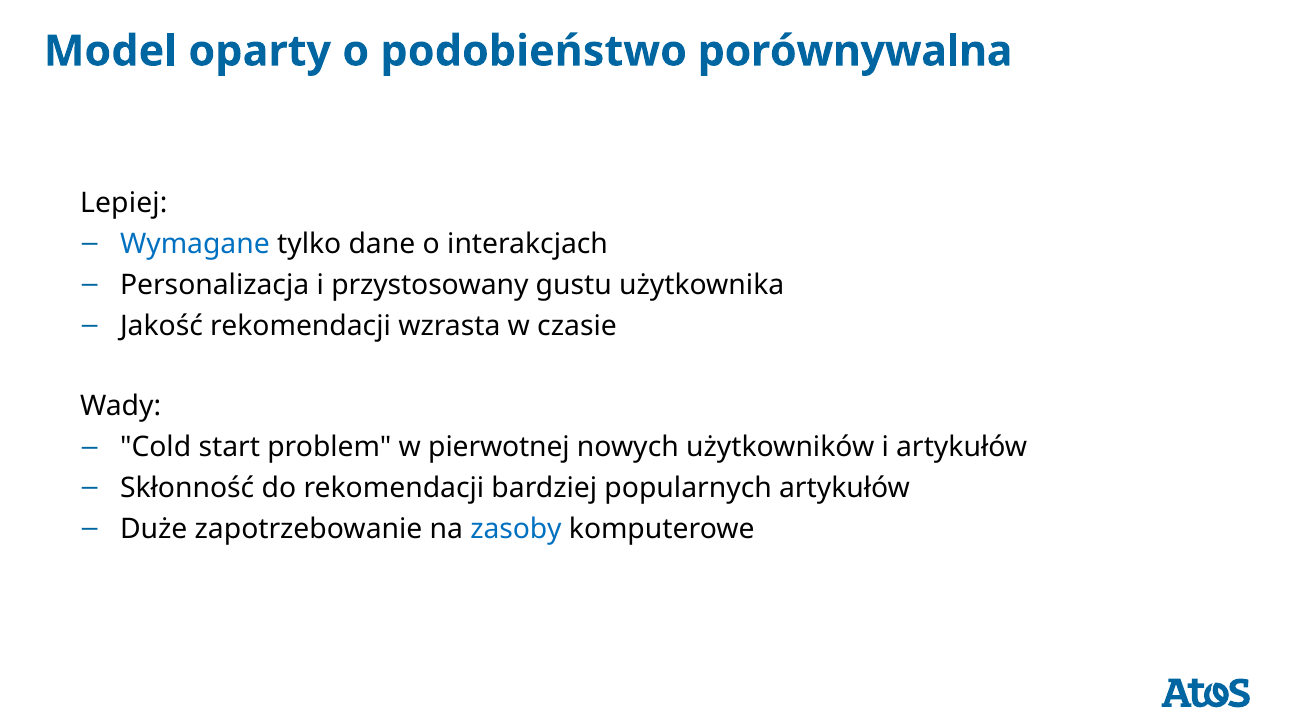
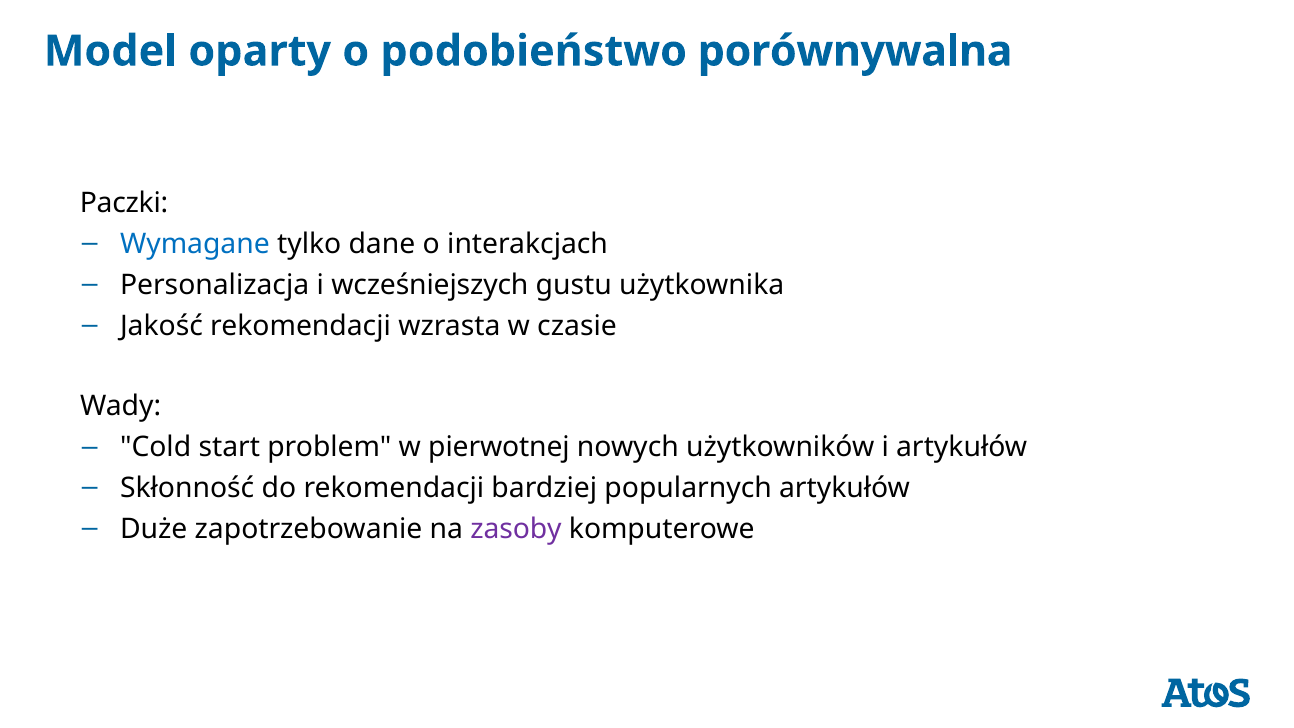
Lepiej: Lepiej -> Paczki
przystosowany: przystosowany -> wcześniejszych
zasoby colour: blue -> purple
